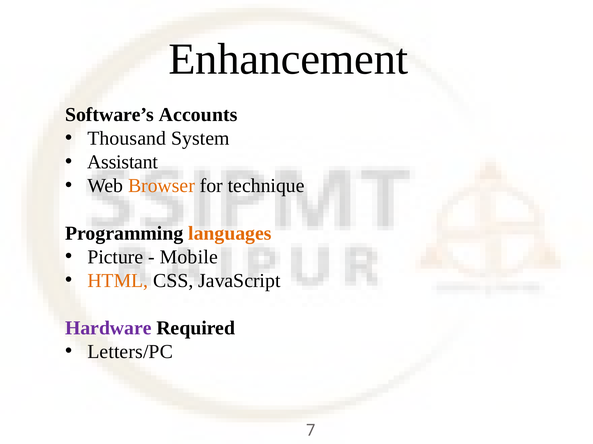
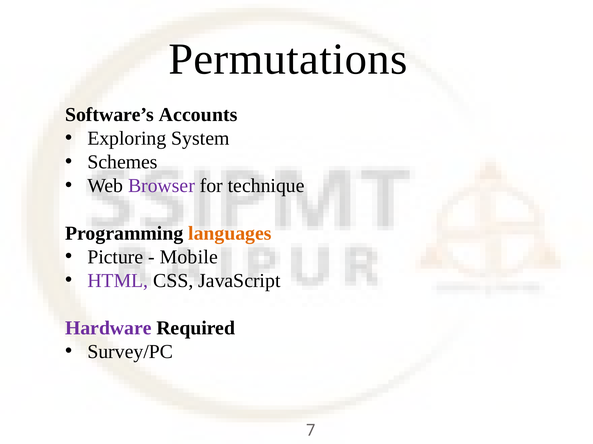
Enhancement: Enhancement -> Permutations
Thousand: Thousand -> Exploring
Assistant: Assistant -> Schemes
Browser colour: orange -> purple
HTML colour: orange -> purple
Letters/PC: Letters/PC -> Survey/PC
